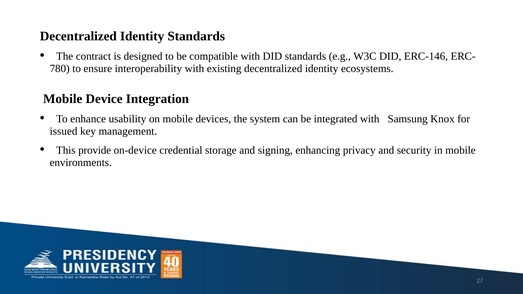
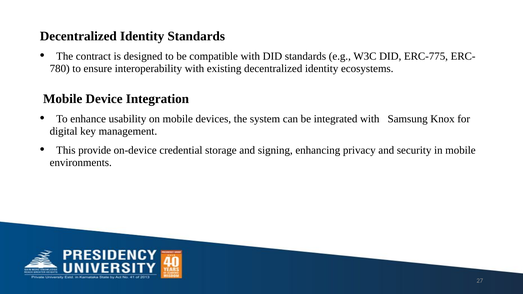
ERC-146: ERC-146 -> ERC-775
issued: issued -> digital
